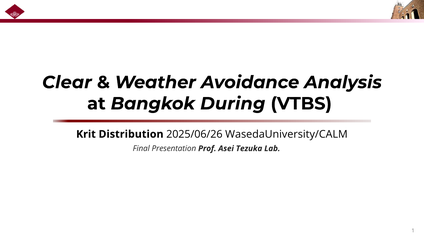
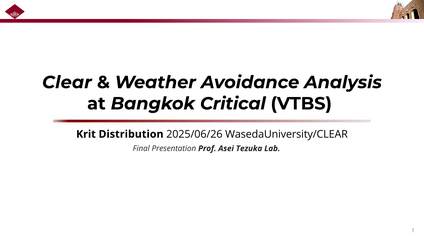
During: During -> Critical
WasedaUniversity/CALM: WasedaUniversity/CALM -> WasedaUniversity/CLEAR
